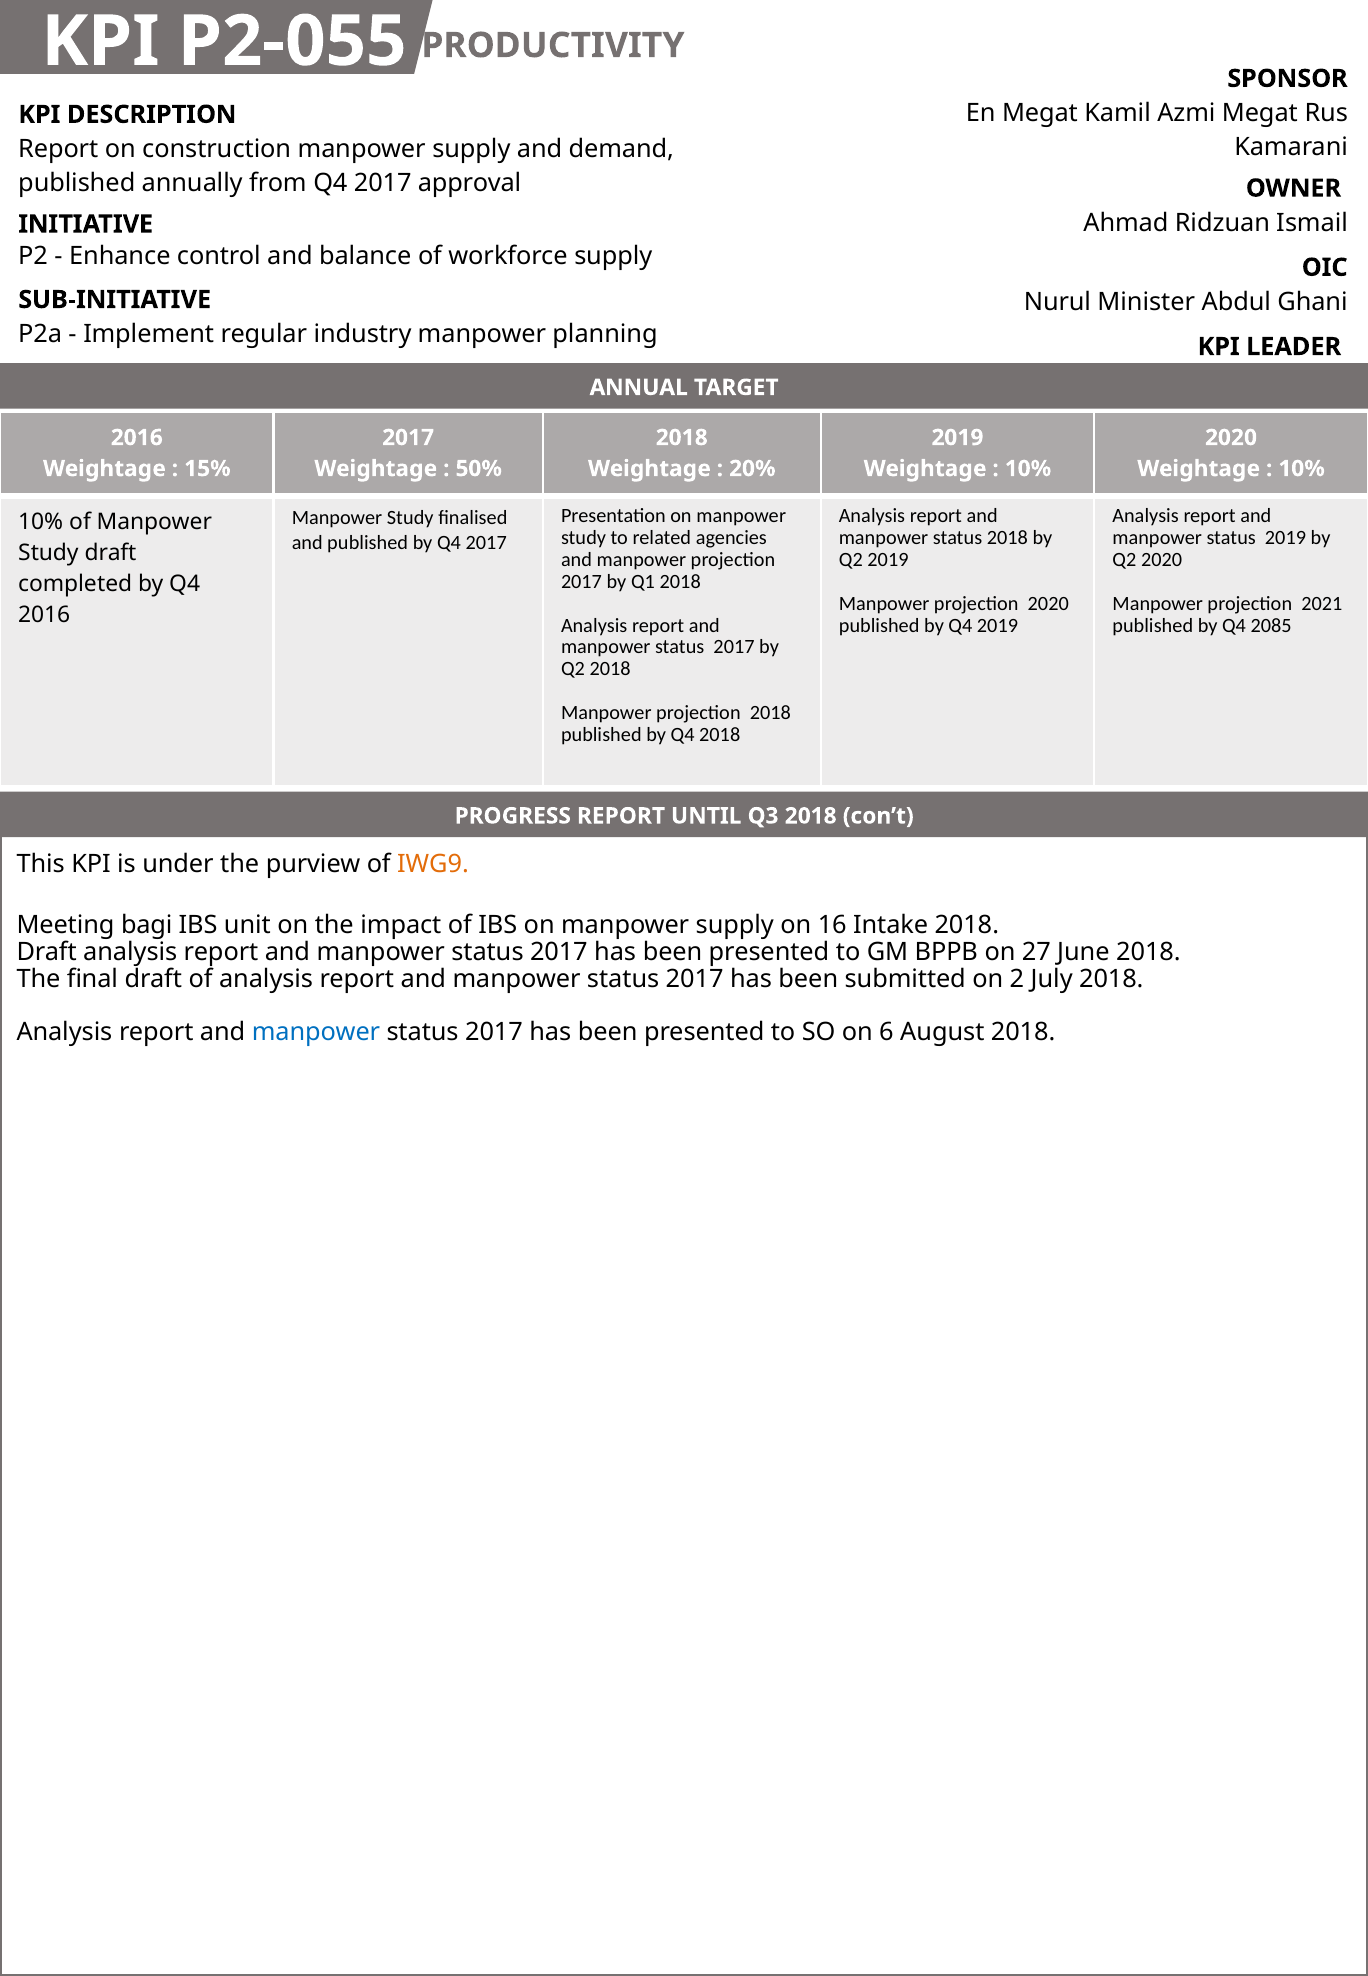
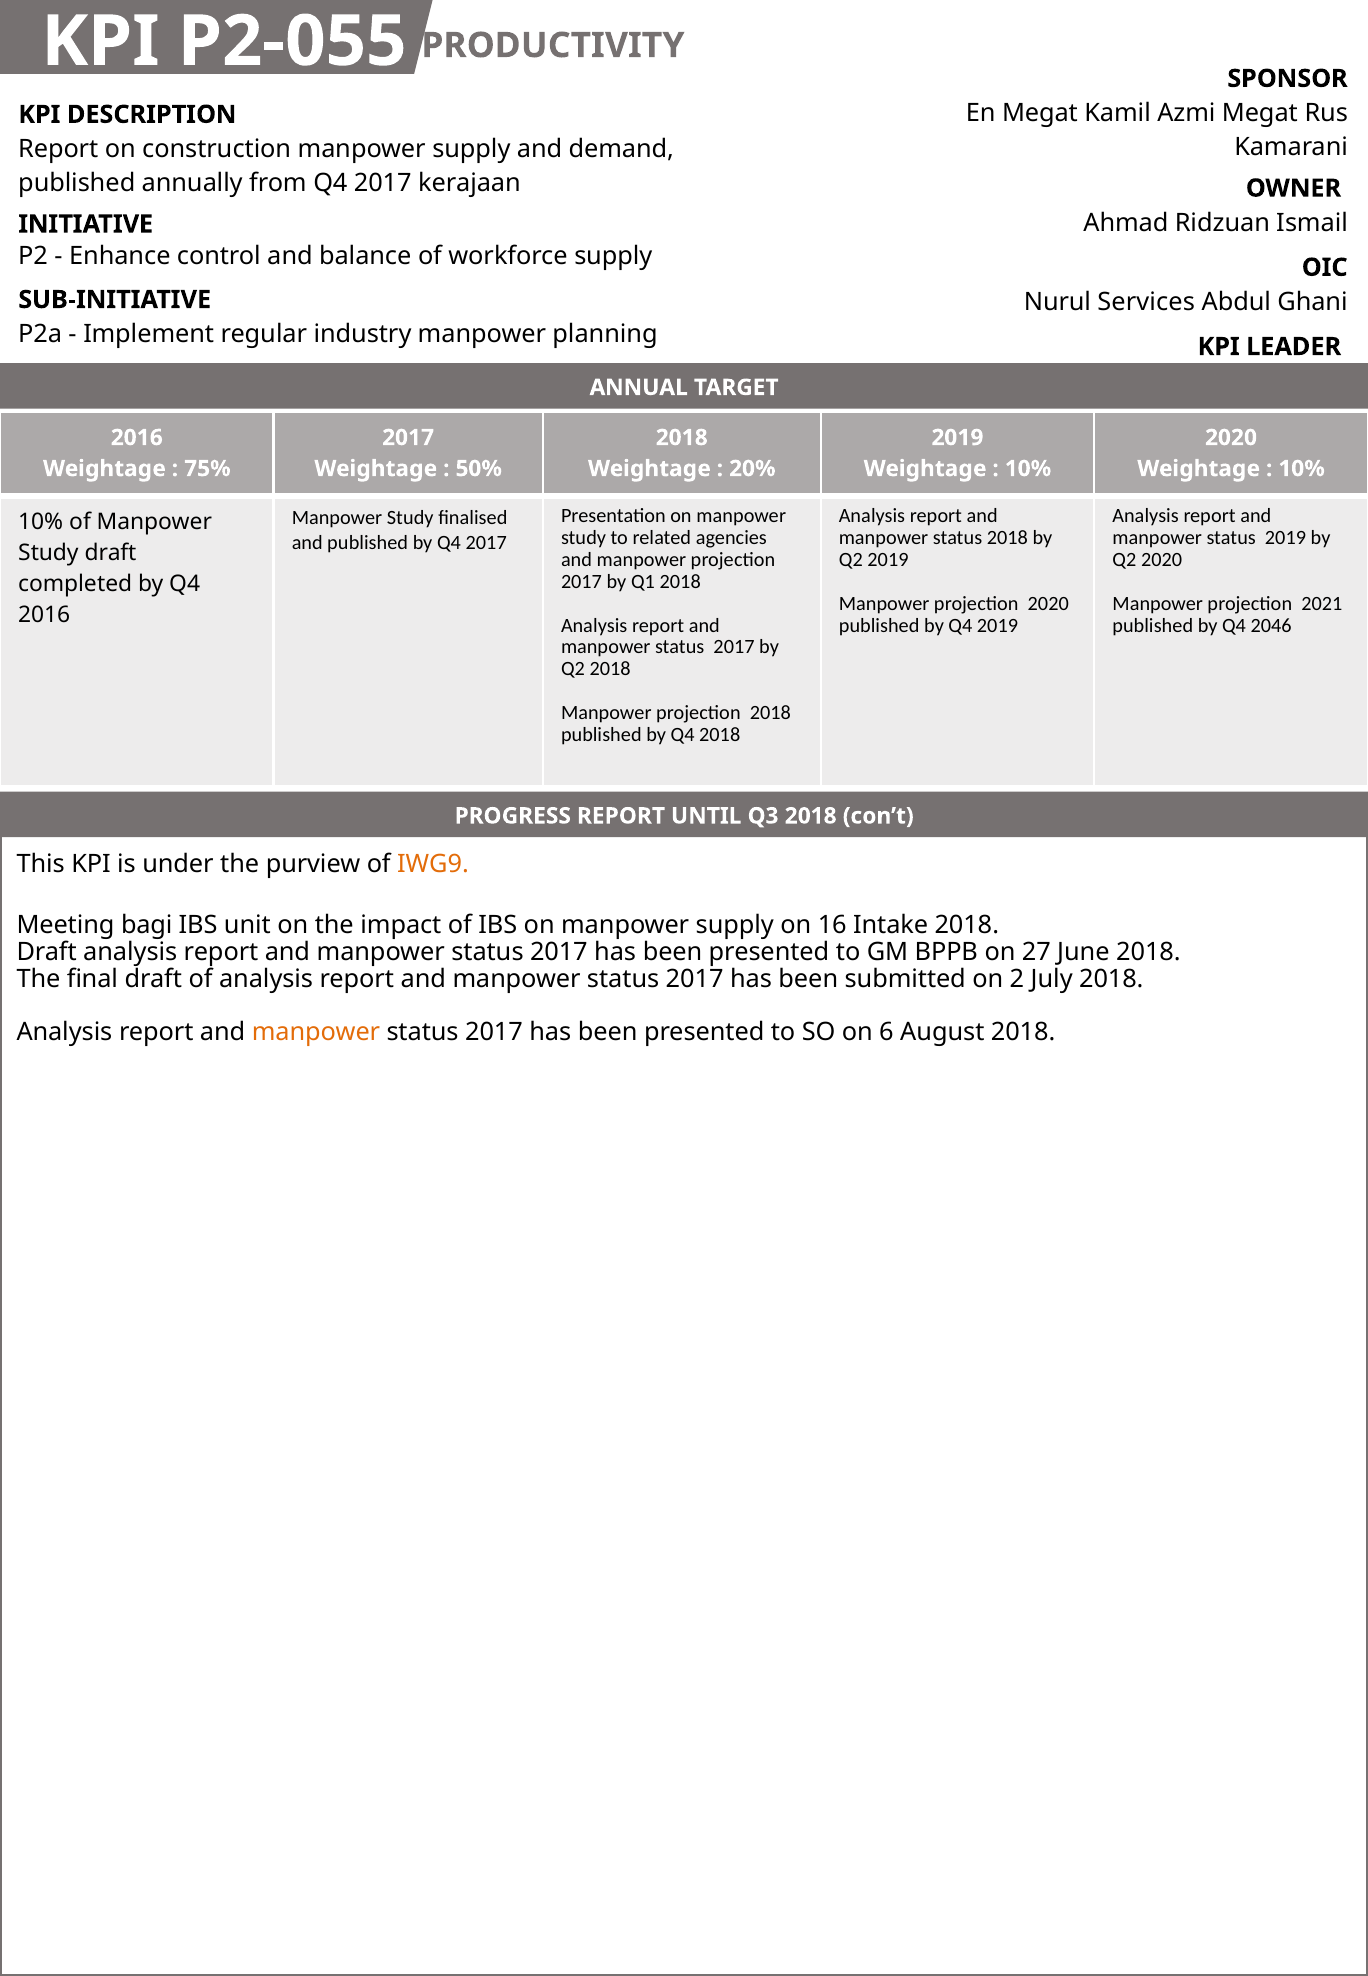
approval: approval -> kerajaan
Minister: Minister -> Services
15%: 15% -> 75%
2085: 2085 -> 2046
manpower at (316, 1032) colour: blue -> orange
